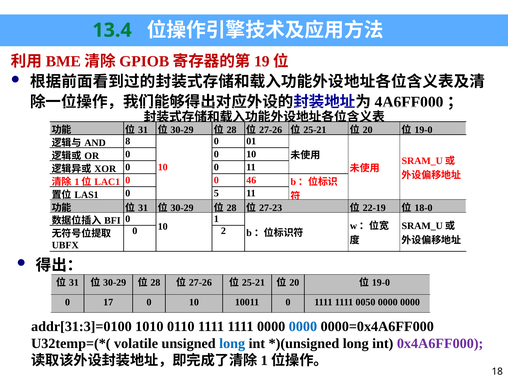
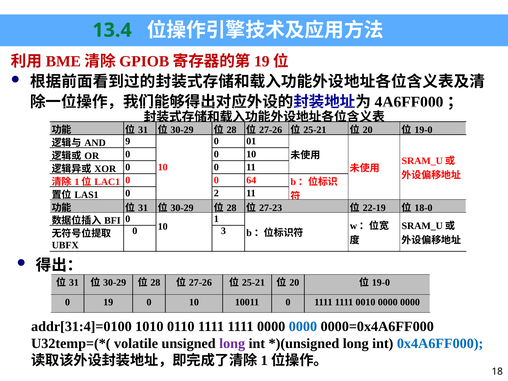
8: 8 -> 9
46: 46 -> 64
5: 5 -> 2
2: 2 -> 3
17: 17 -> 19
0050: 0050 -> 0010
addr[31:3]=0100: addr[31:3]=0100 -> addr[31:4]=0100
long at (232, 343) colour: blue -> purple
0x4A6FF000 colour: purple -> blue
